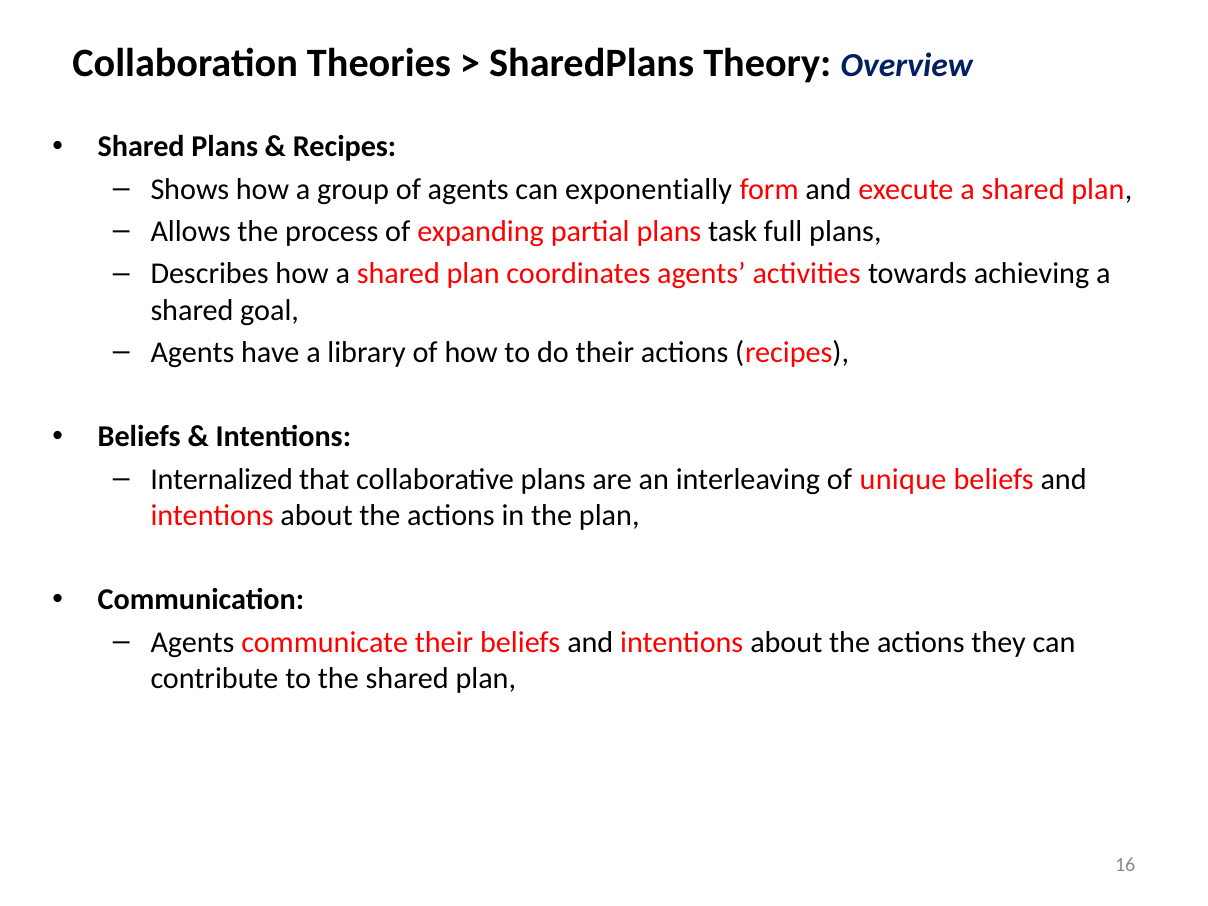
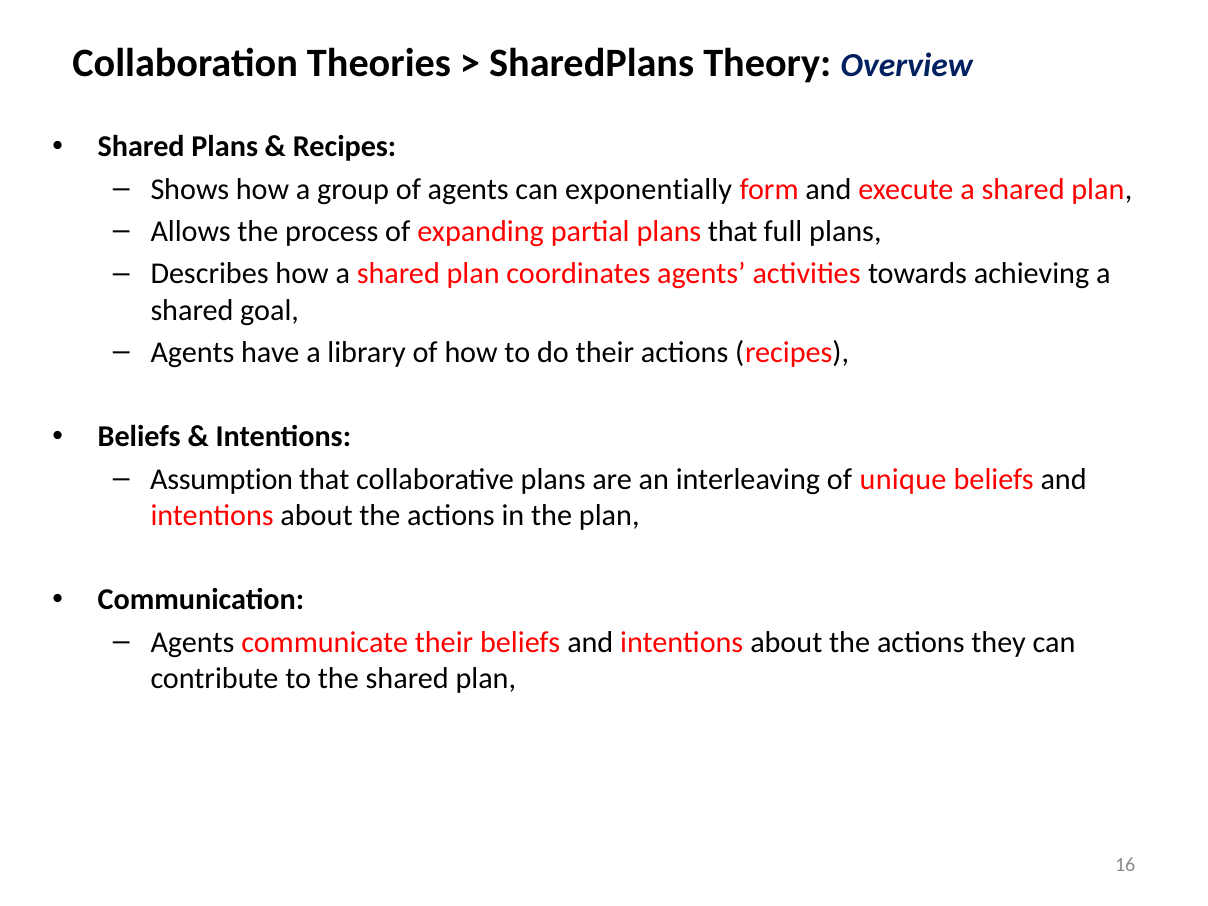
plans task: task -> that
Internalized: Internalized -> Assumption
